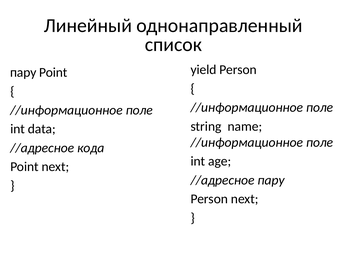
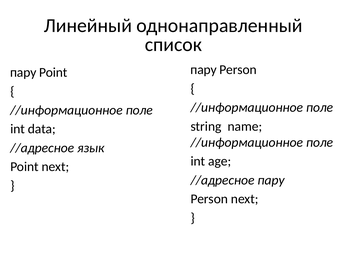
yield at (204, 70): yield -> пару
кода: кода -> язык
